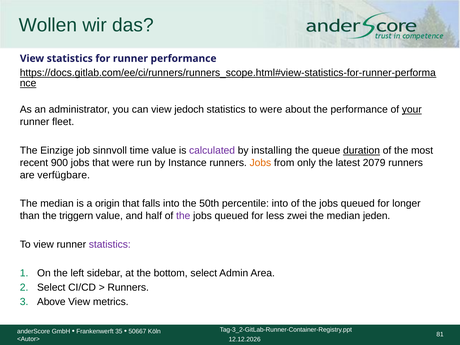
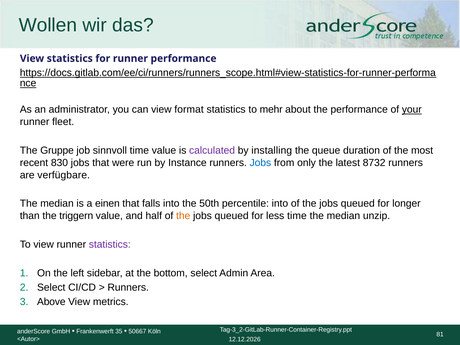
jedoch: jedoch -> format
to were: were -> mehr
Einzige: Einzige -> Gruppe
duration underline: present -> none
900: 900 -> 830
Jobs at (260, 163) colour: orange -> blue
2079: 2079 -> 8732
origin: origin -> einen
the at (183, 216) colour: purple -> orange
less zwei: zwei -> time
jeden: jeden -> unzip
